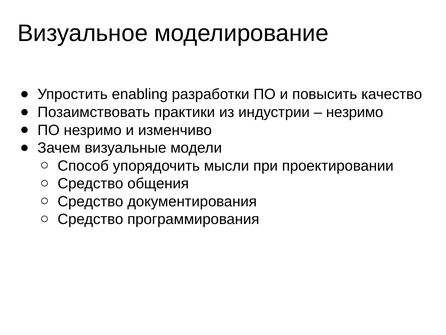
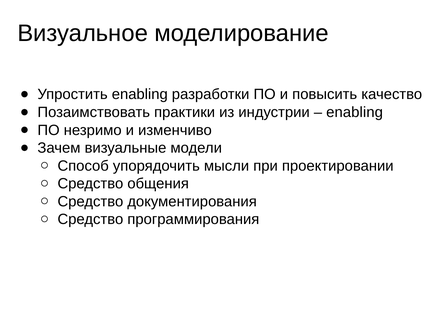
незримо at (355, 112): незримо -> enabling
